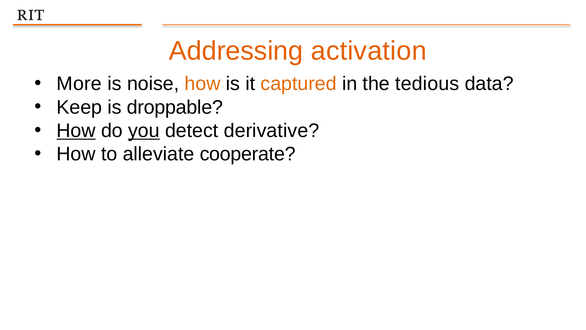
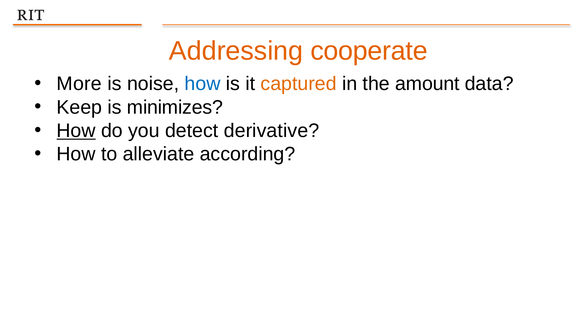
activation: activation -> cooperate
how at (203, 84) colour: orange -> blue
tedious: tedious -> amount
droppable: droppable -> minimizes
you underline: present -> none
cooperate: cooperate -> according
